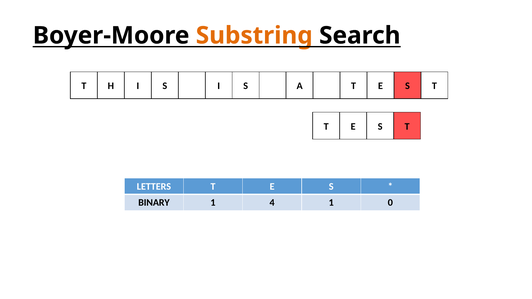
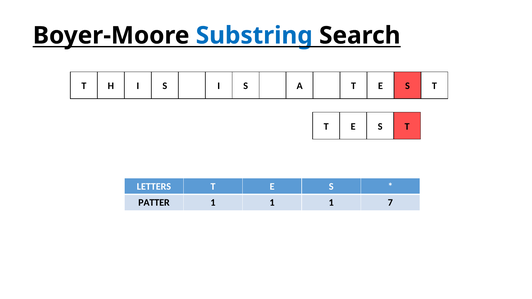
Substring colour: orange -> blue
BINARY: BINARY -> PATTER
4 at (272, 203): 4 -> 1
0: 0 -> 7
